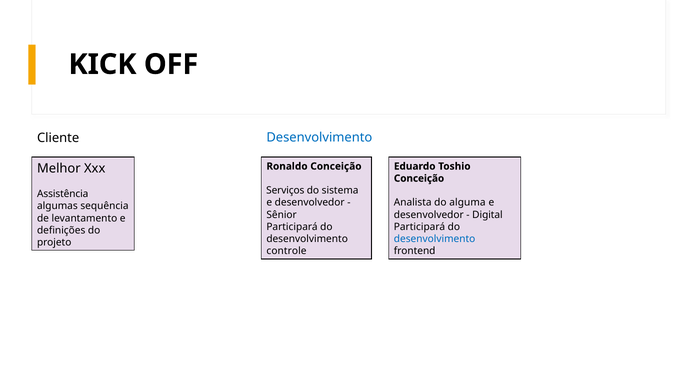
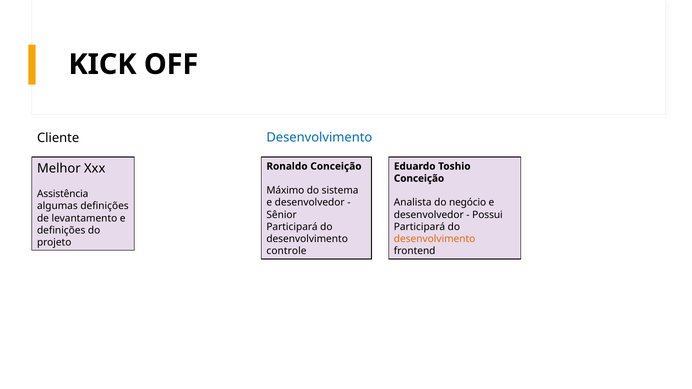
Serviços: Serviços -> Máximo
alguma: alguma -> negócio
algumas sequência: sequência -> definições
Digital: Digital -> Possui
desenvolvimento at (435, 239) colour: blue -> orange
